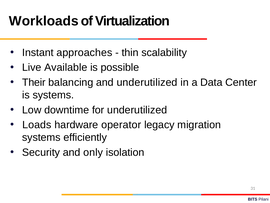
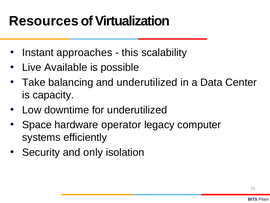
Workloads: Workloads -> Resources
thin: thin -> this
Their: Their -> Take
is systems: systems -> capacity
Loads: Loads -> Space
migration: migration -> computer
